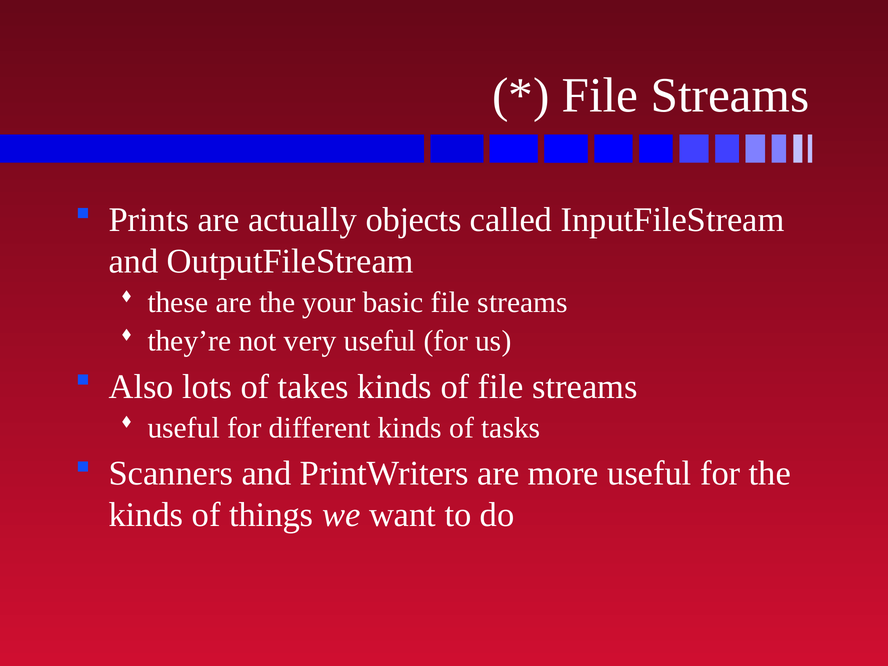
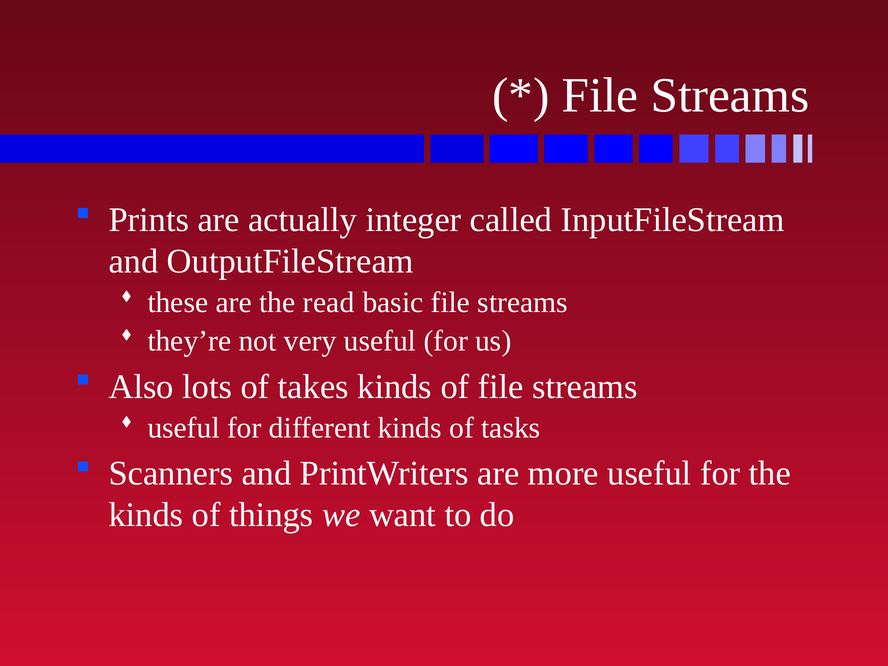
objects: objects -> integer
your: your -> read
